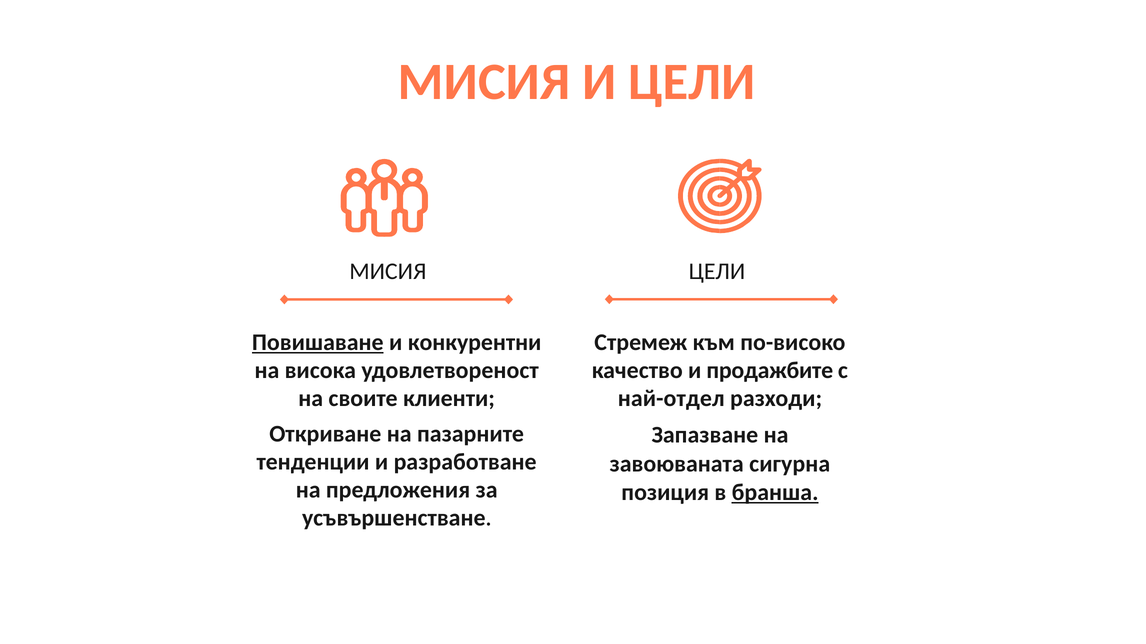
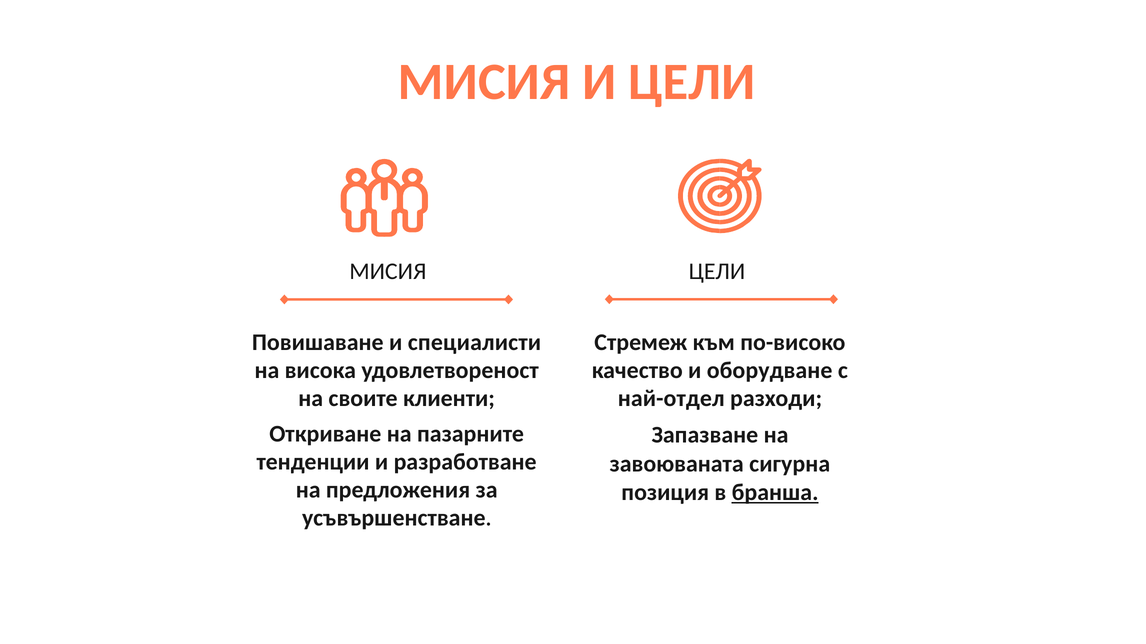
Повишаване underline: present -> none
конкурентни: конкурентни -> специалисти
продажбите: продажбите -> оборудване
